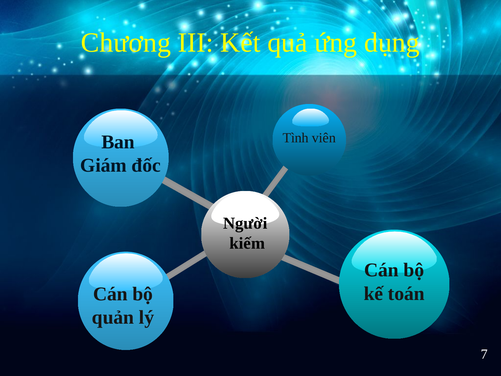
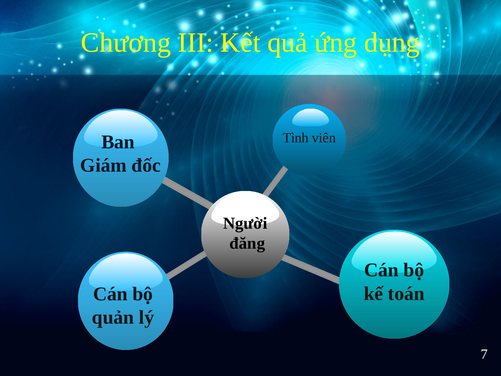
kiếm: kiếm -> đăng
